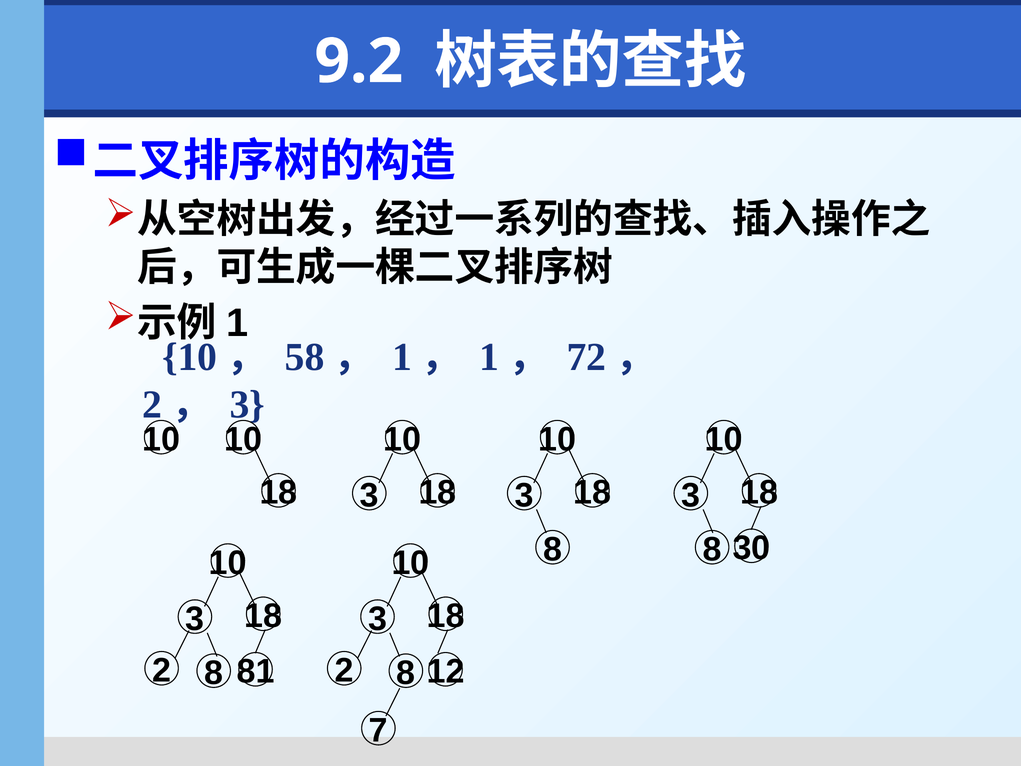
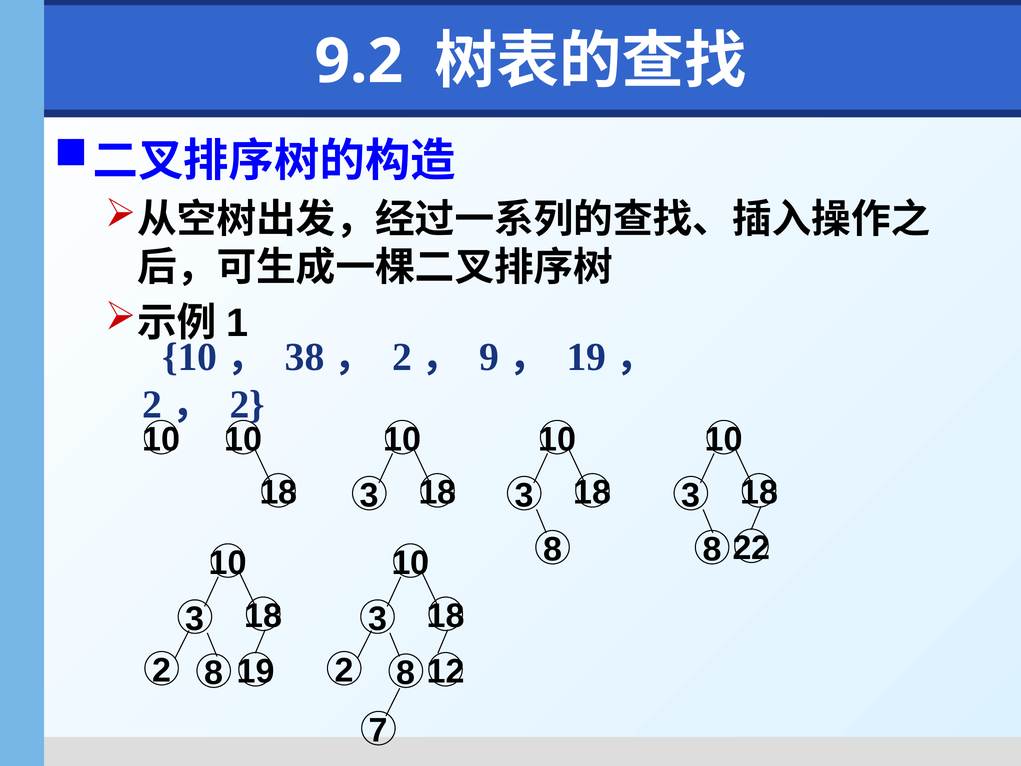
58: 58 -> 38
1 at (402, 357): 1 -> 2
1 at (489, 357): 1 -> 9
72 at (586, 357): 72 -> 19
3 at (247, 405): 3 -> 2
30: 30 -> 22
8 81: 81 -> 19
